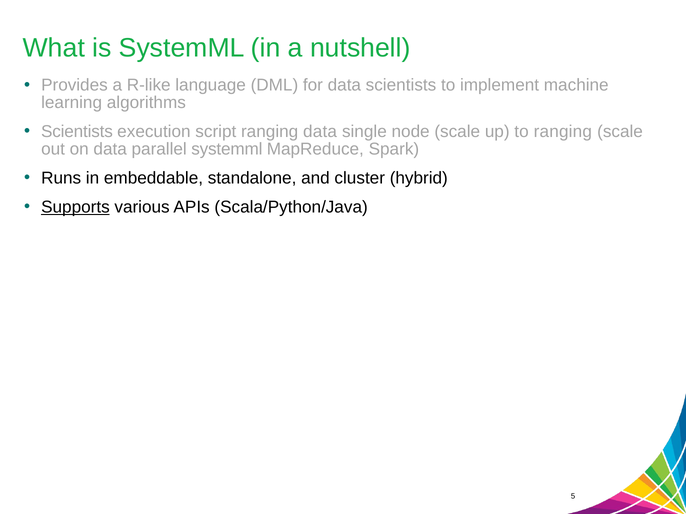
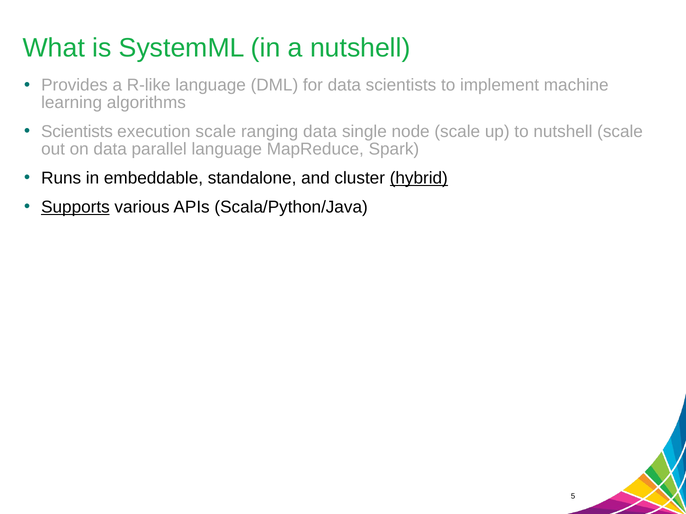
execution script: script -> scale
to ranging: ranging -> nutshell
parallel systemml: systemml -> language
hybrid underline: none -> present
